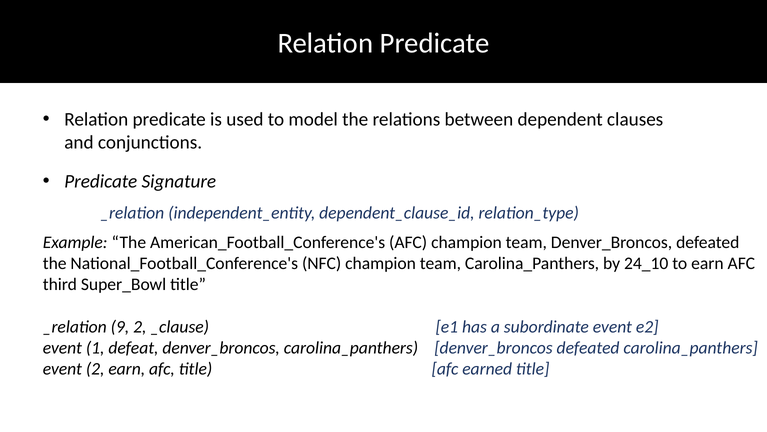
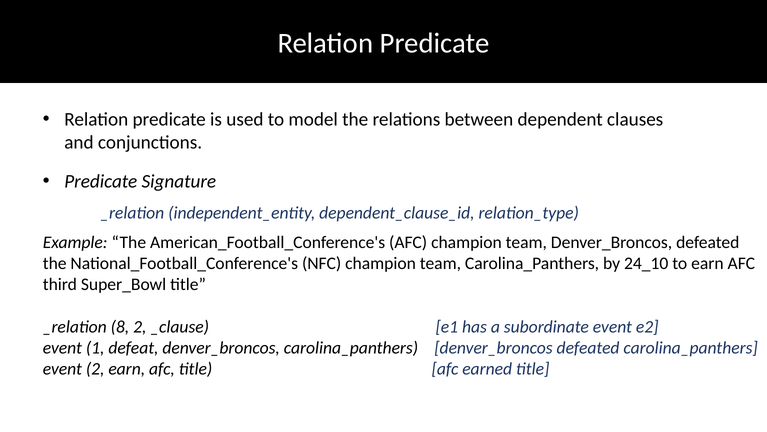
9: 9 -> 8
